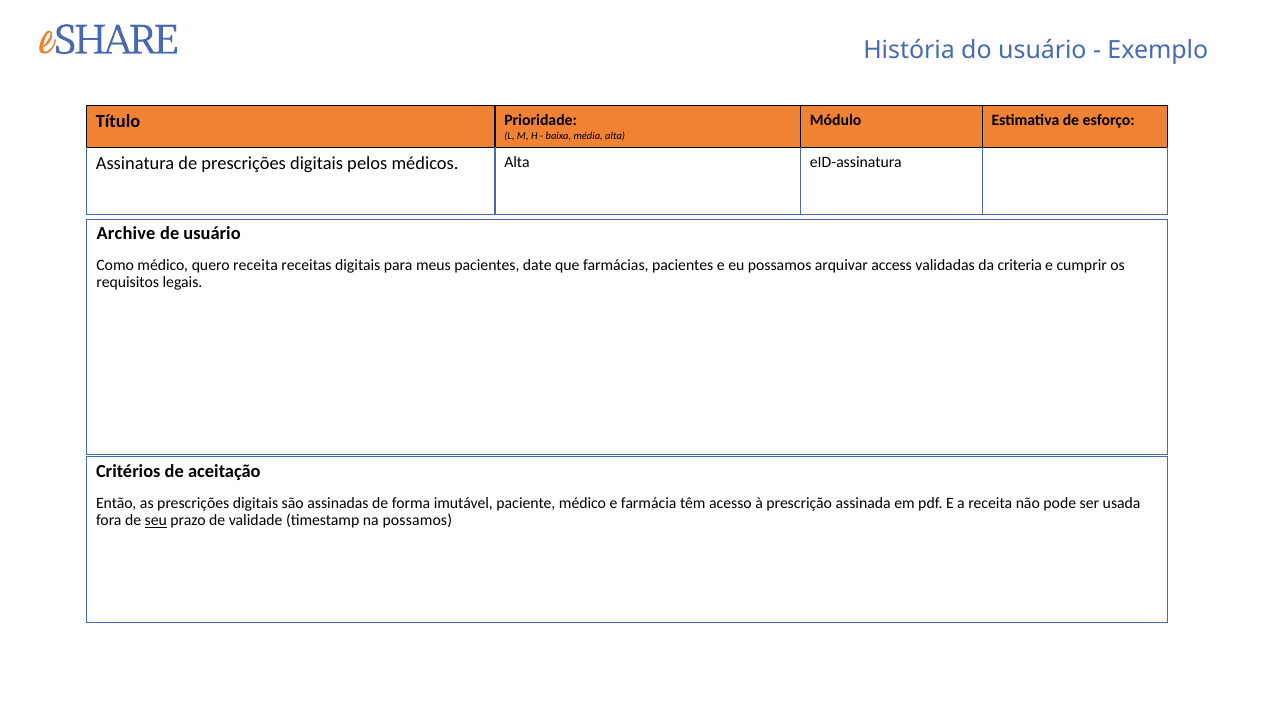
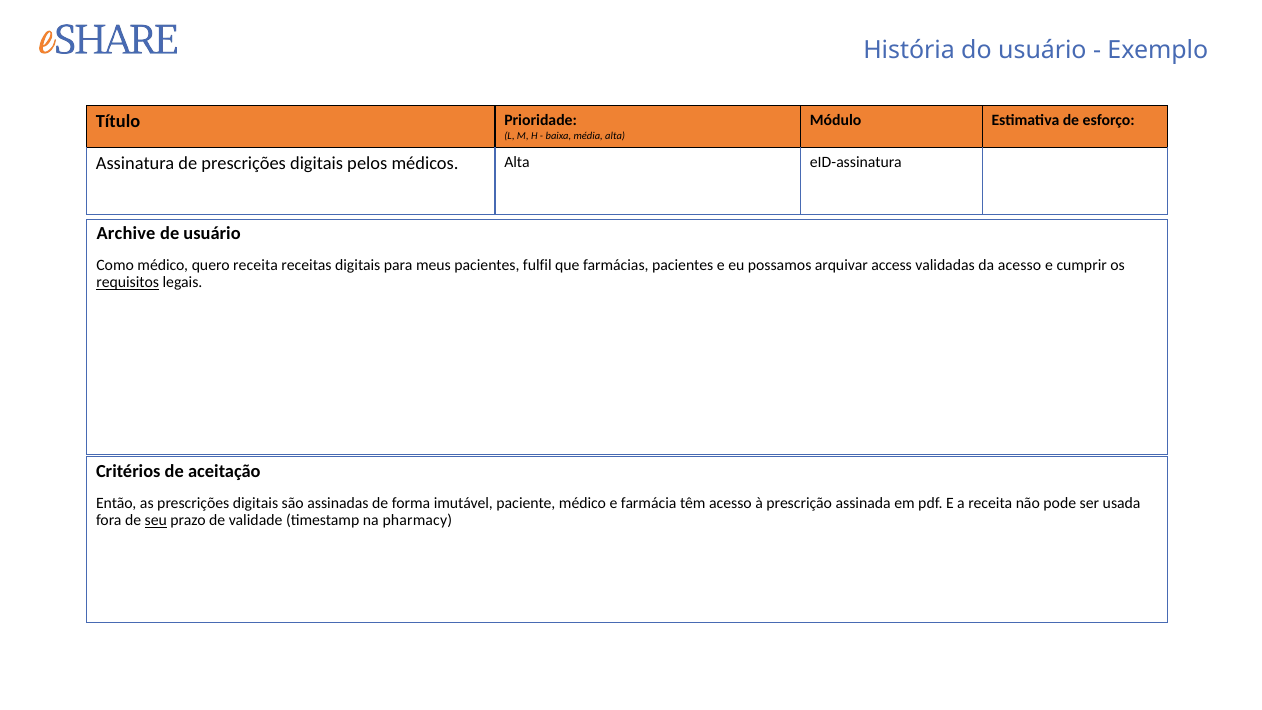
date: date -> fulfil
da criteria: criteria -> acesso
requisitos underline: none -> present
na possamos: possamos -> pharmacy
